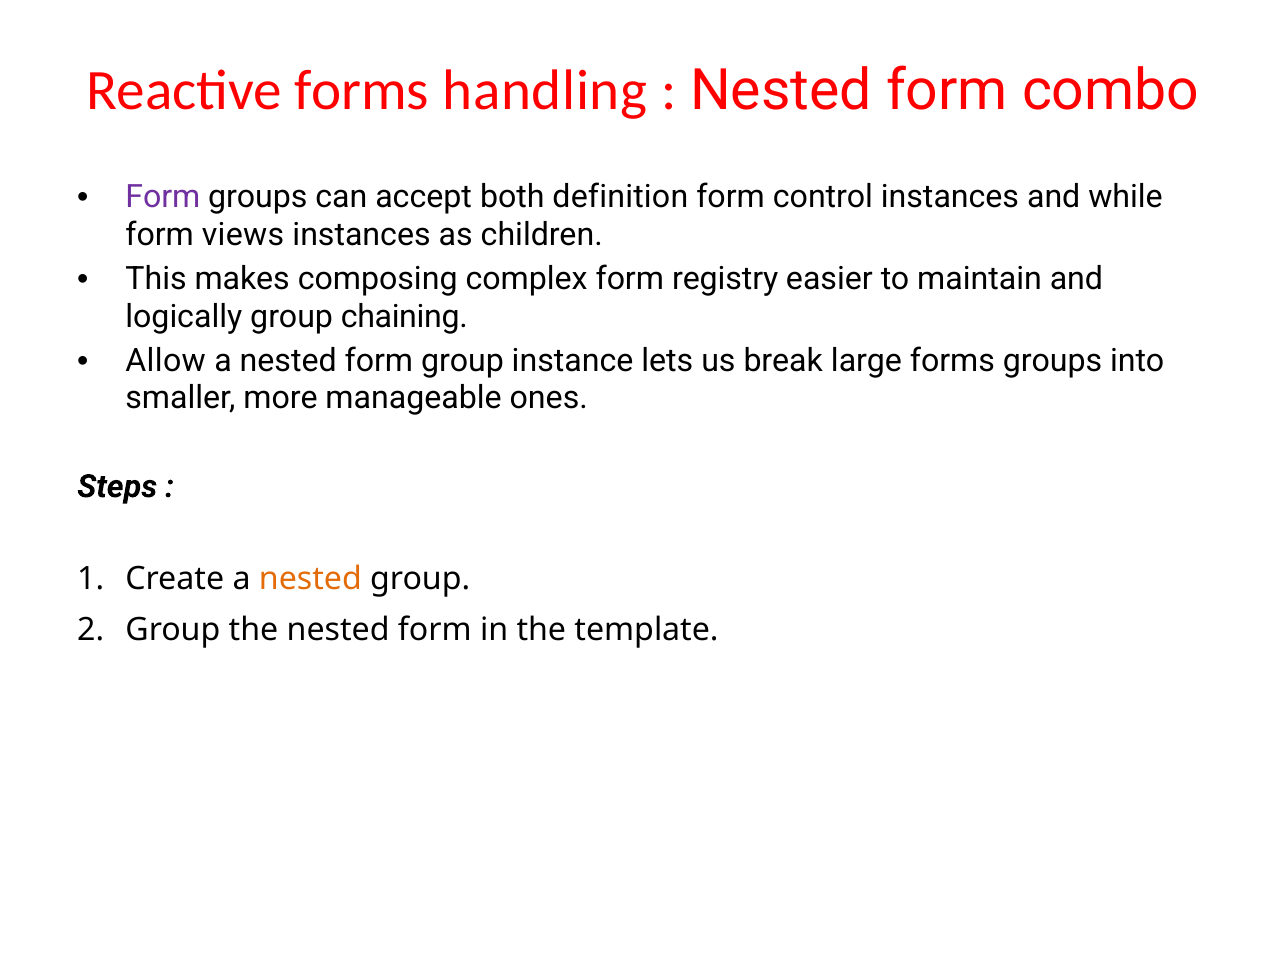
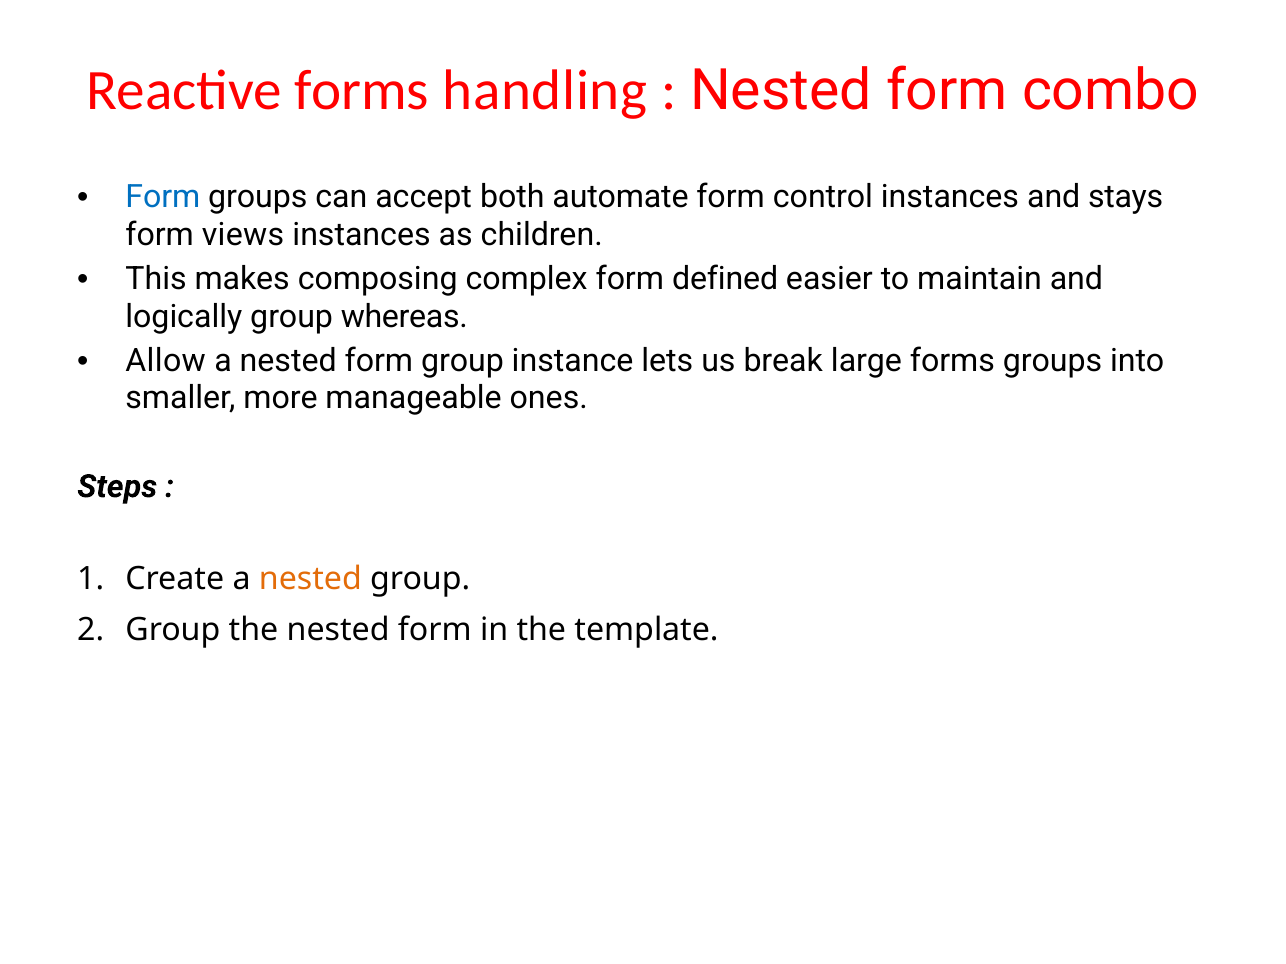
Form at (163, 197) colour: purple -> blue
definition: definition -> automate
while: while -> stays
registry: registry -> defined
chaining: chaining -> whereas
